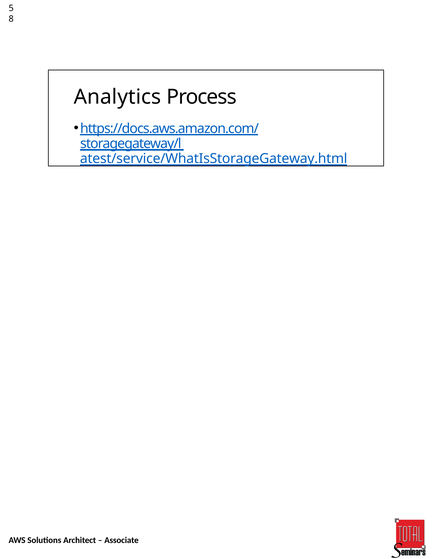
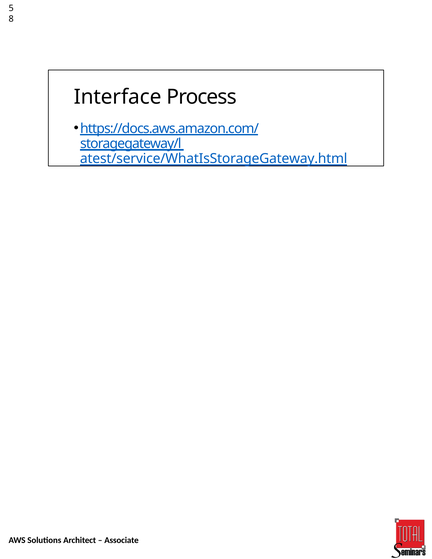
Analytics: Analytics -> Interface
